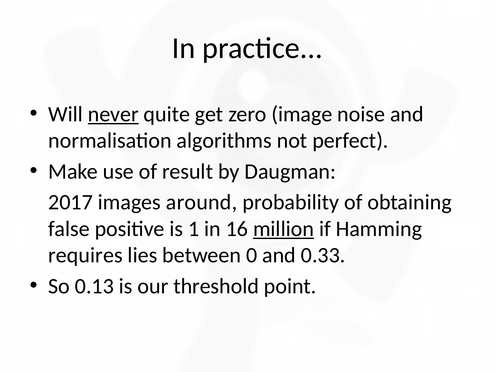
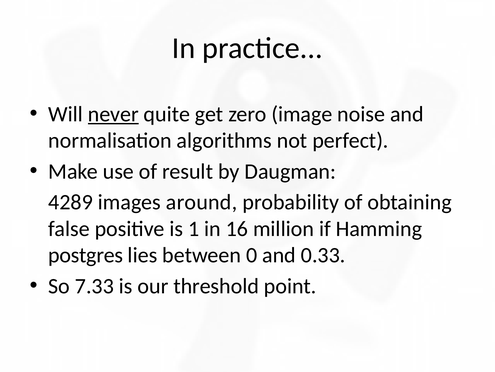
2017: 2017 -> 4289
million underline: present -> none
requires: requires -> postgres
0.13: 0.13 -> 7.33
